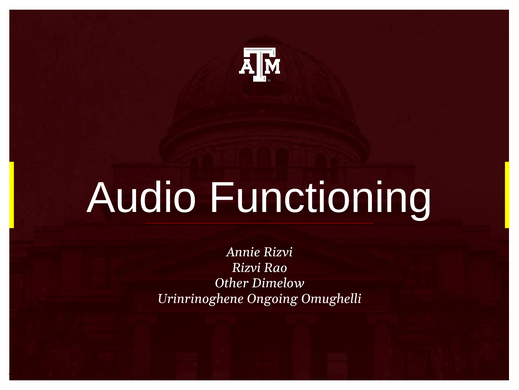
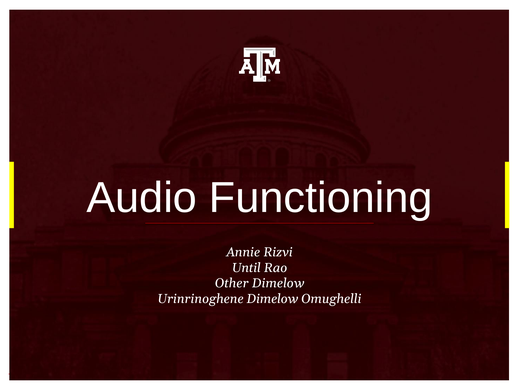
Rizvi at (246, 267): Rizvi -> Until
Urinrinoghene Ongoing: Ongoing -> Dimelow
